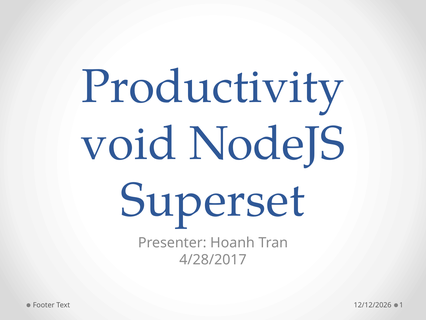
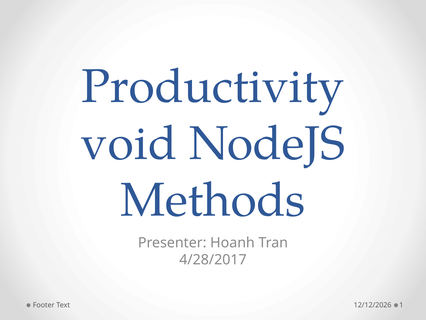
Superset: Superset -> Methods
